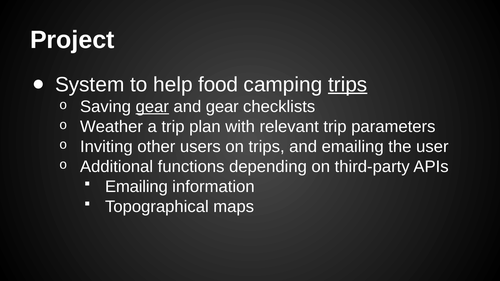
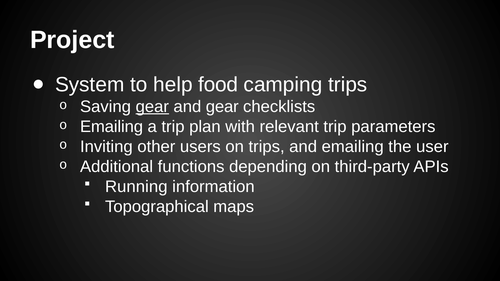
trips at (348, 85) underline: present -> none
Weather at (111, 127): Weather -> Emailing
Emailing at (136, 187): Emailing -> Running
